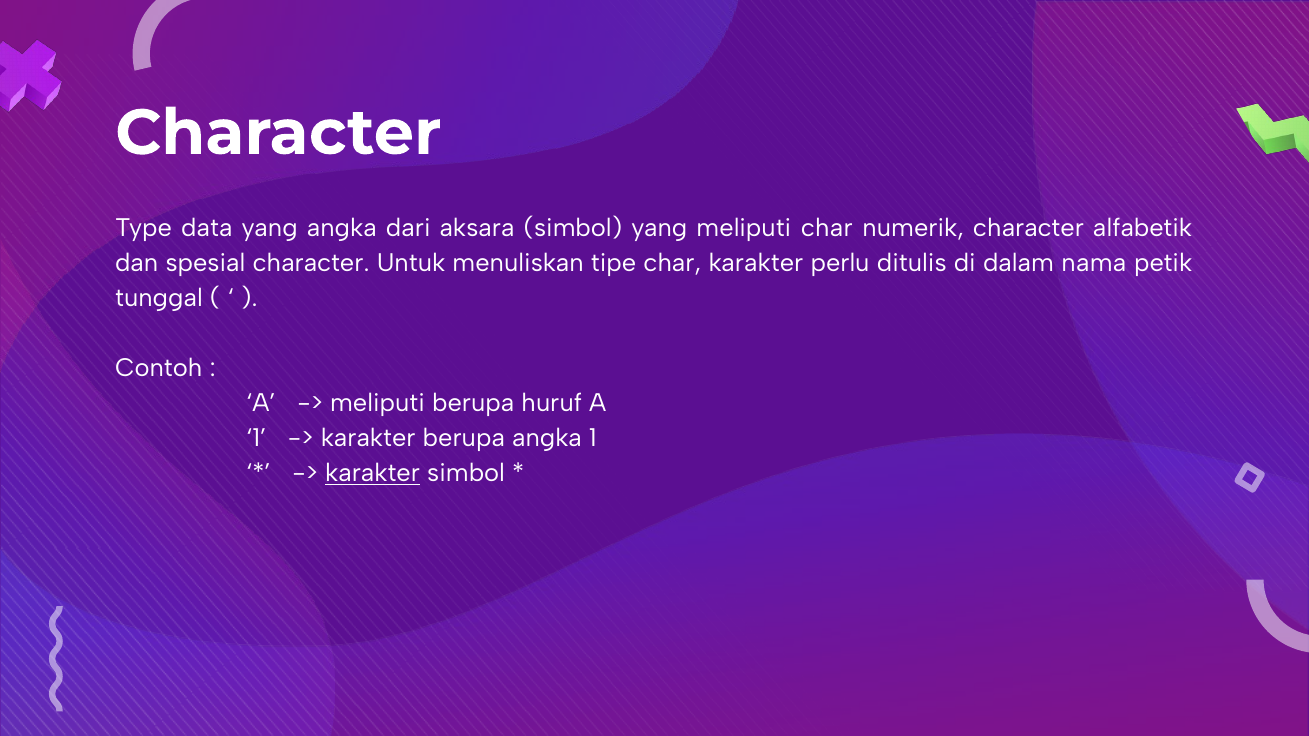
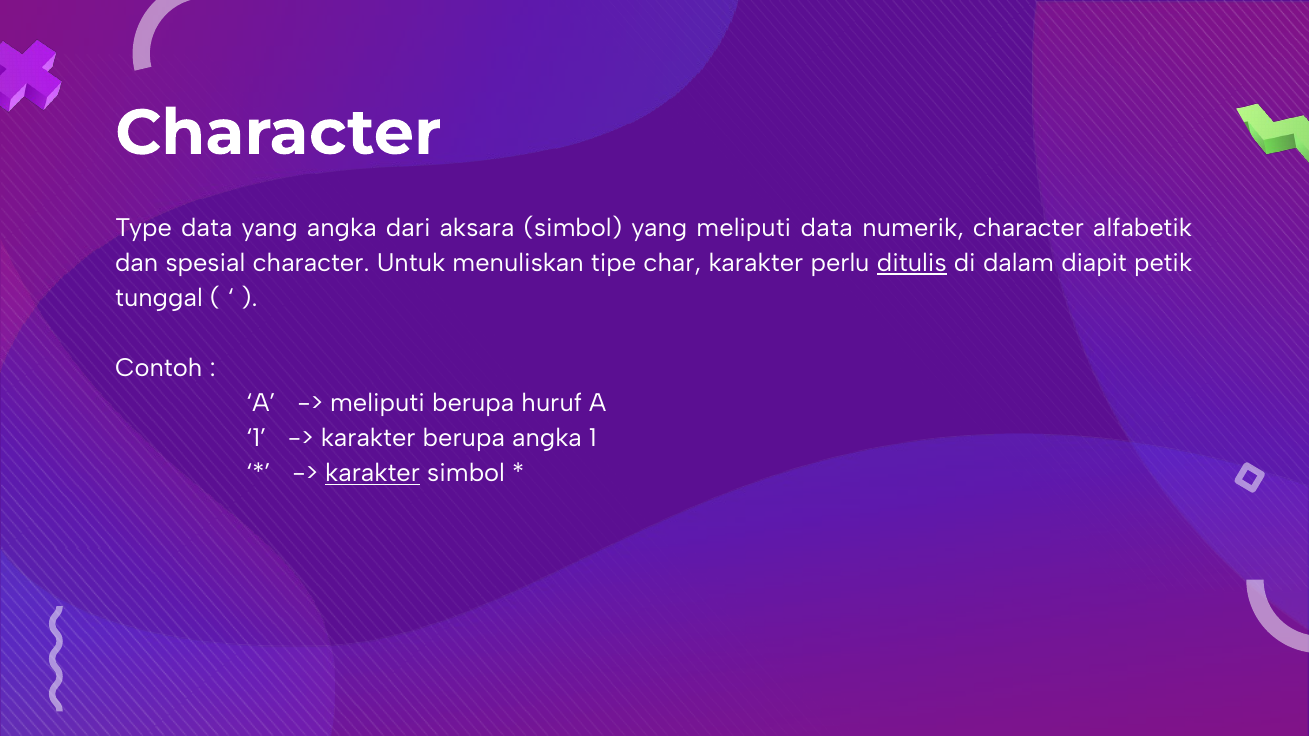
meliputi char: char -> data
ditulis underline: none -> present
nama: nama -> diapit
